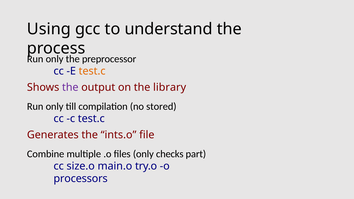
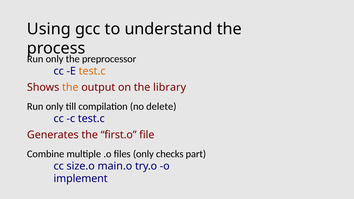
the at (70, 87) colour: purple -> orange
stored: stored -> delete
ints.o: ints.o -> first.o
processors: processors -> implement
